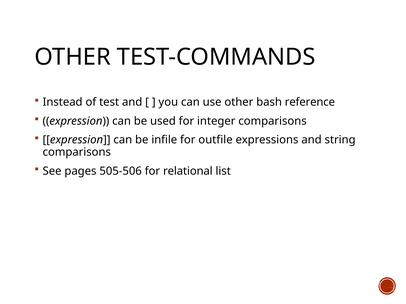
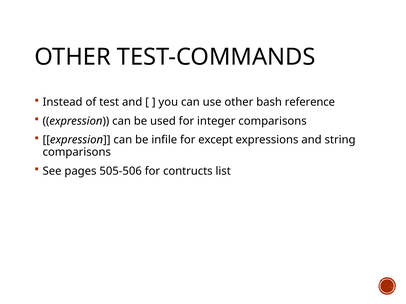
outfile: outfile -> except
relational: relational -> contructs
